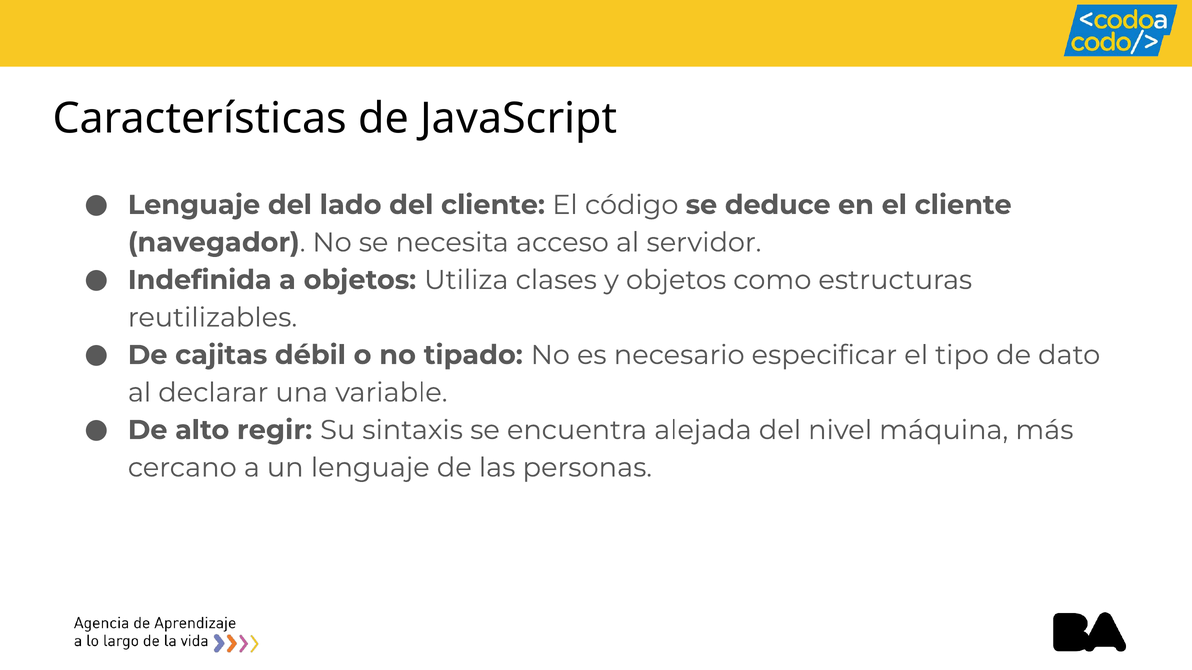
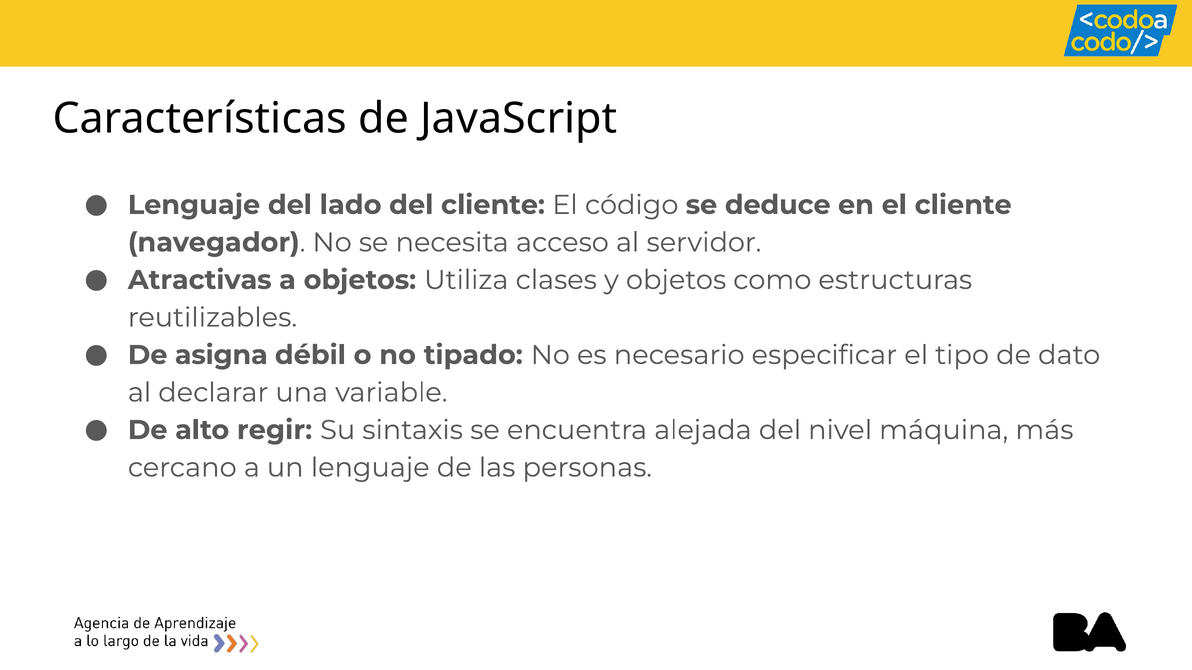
Indefinida: Indefinida -> Atractivas
cajitas: cajitas -> asigna
